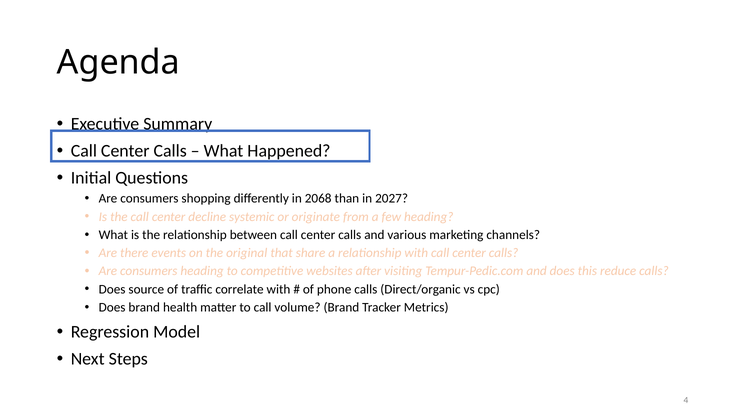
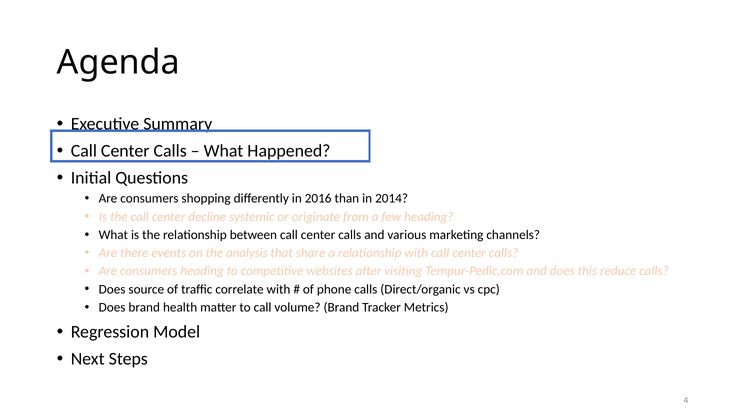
2068: 2068 -> 2016
2027: 2027 -> 2014
original: original -> analysis
